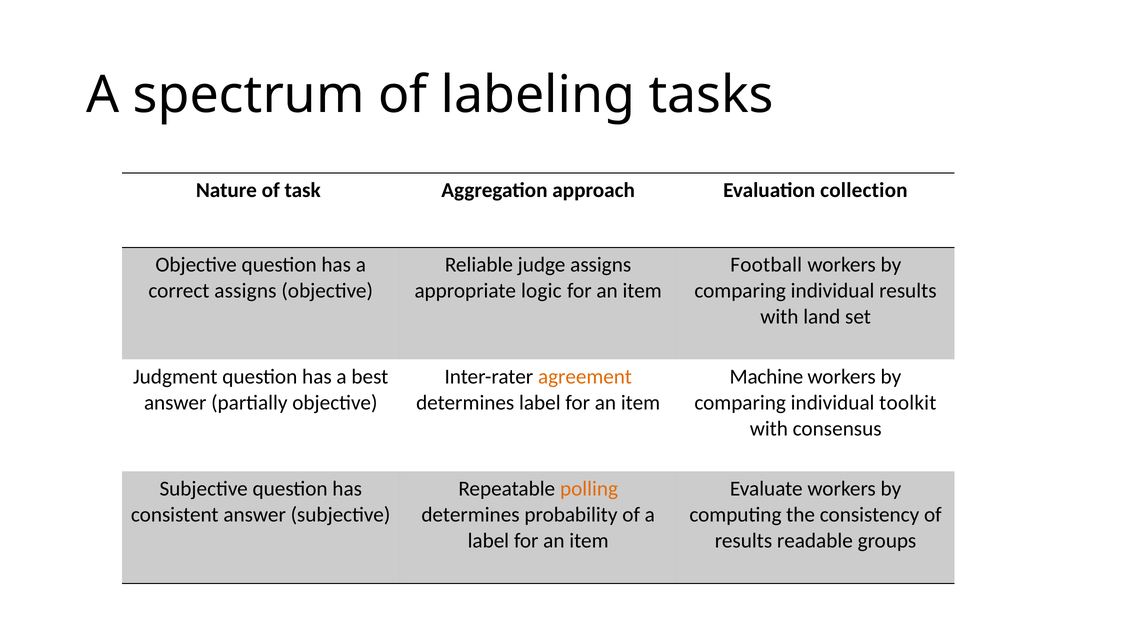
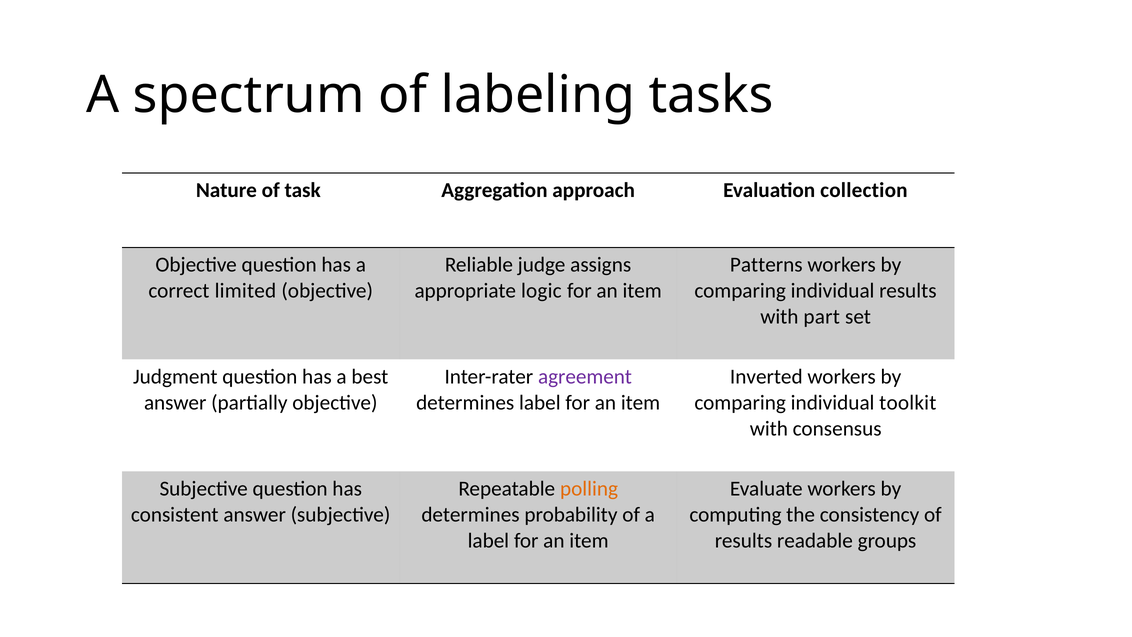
Football: Football -> Patterns
correct assigns: assigns -> limited
land: land -> part
agreement colour: orange -> purple
Machine: Machine -> Inverted
